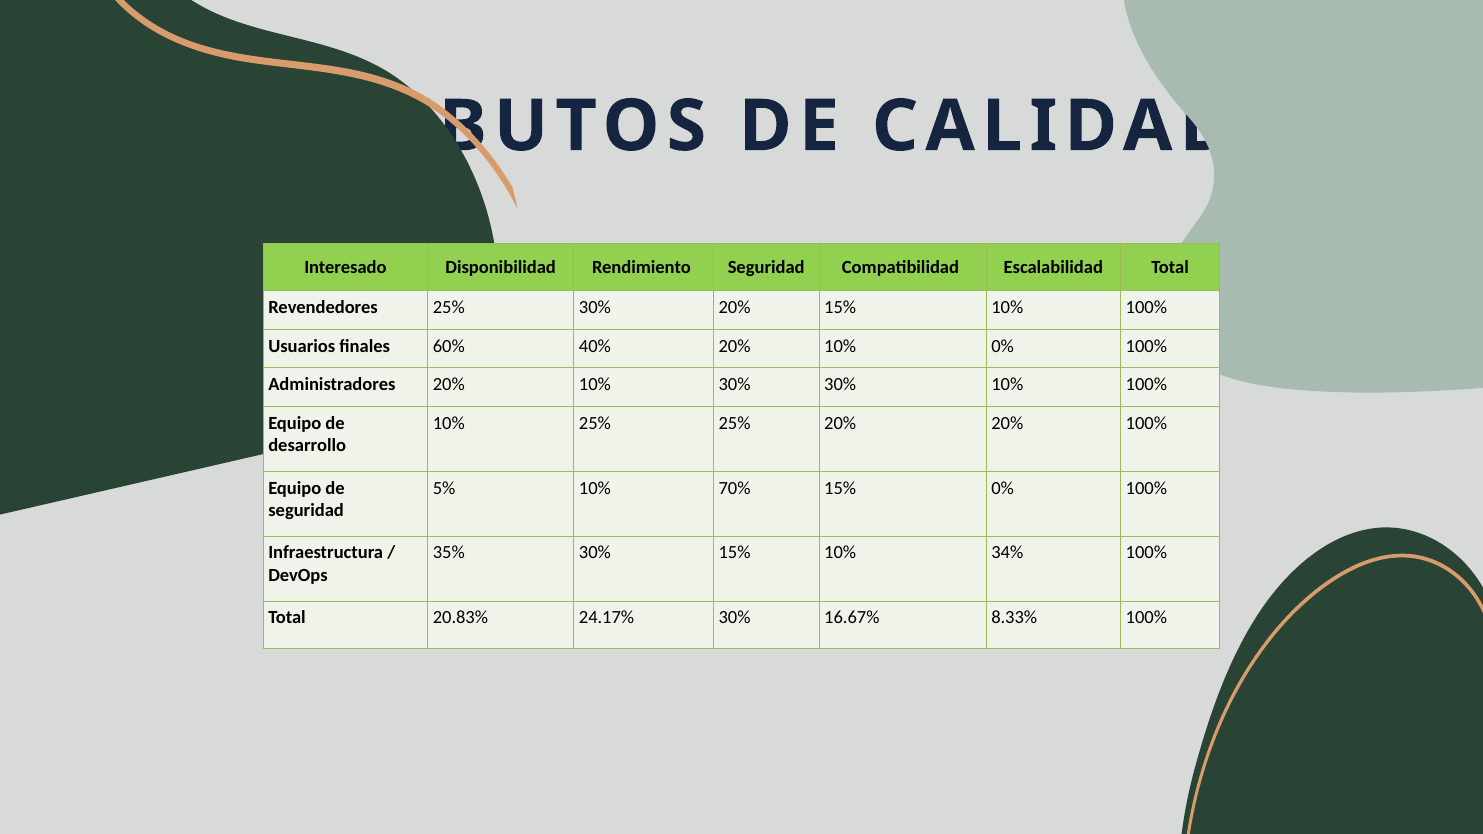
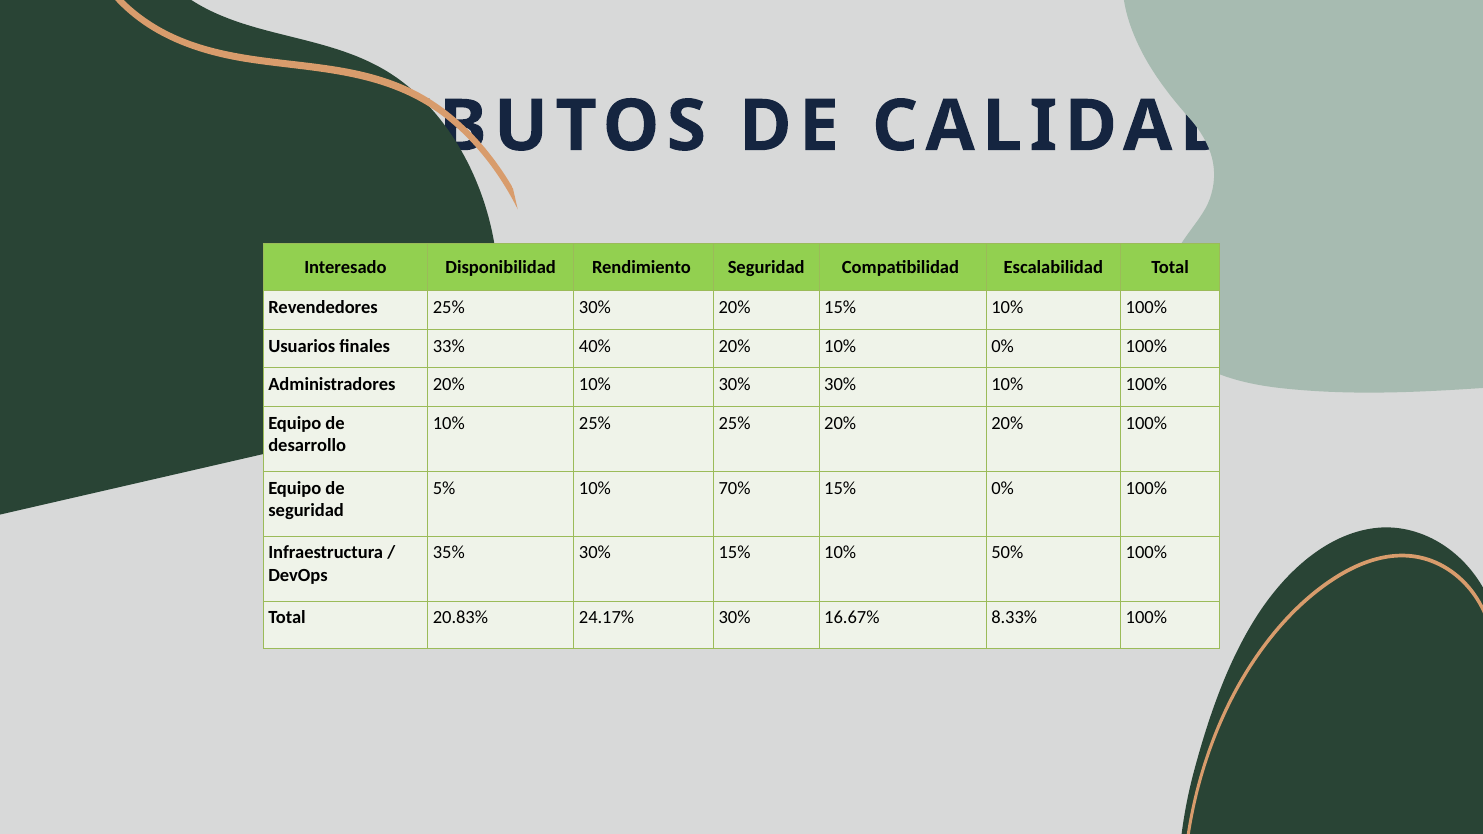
60%: 60% -> 33%
34%: 34% -> 50%
